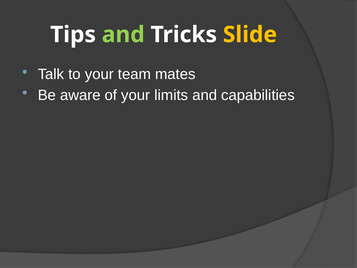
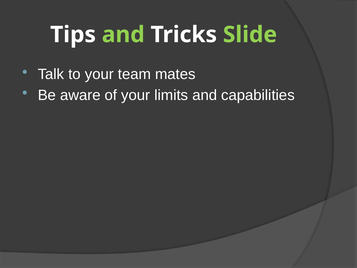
Slide colour: yellow -> light green
